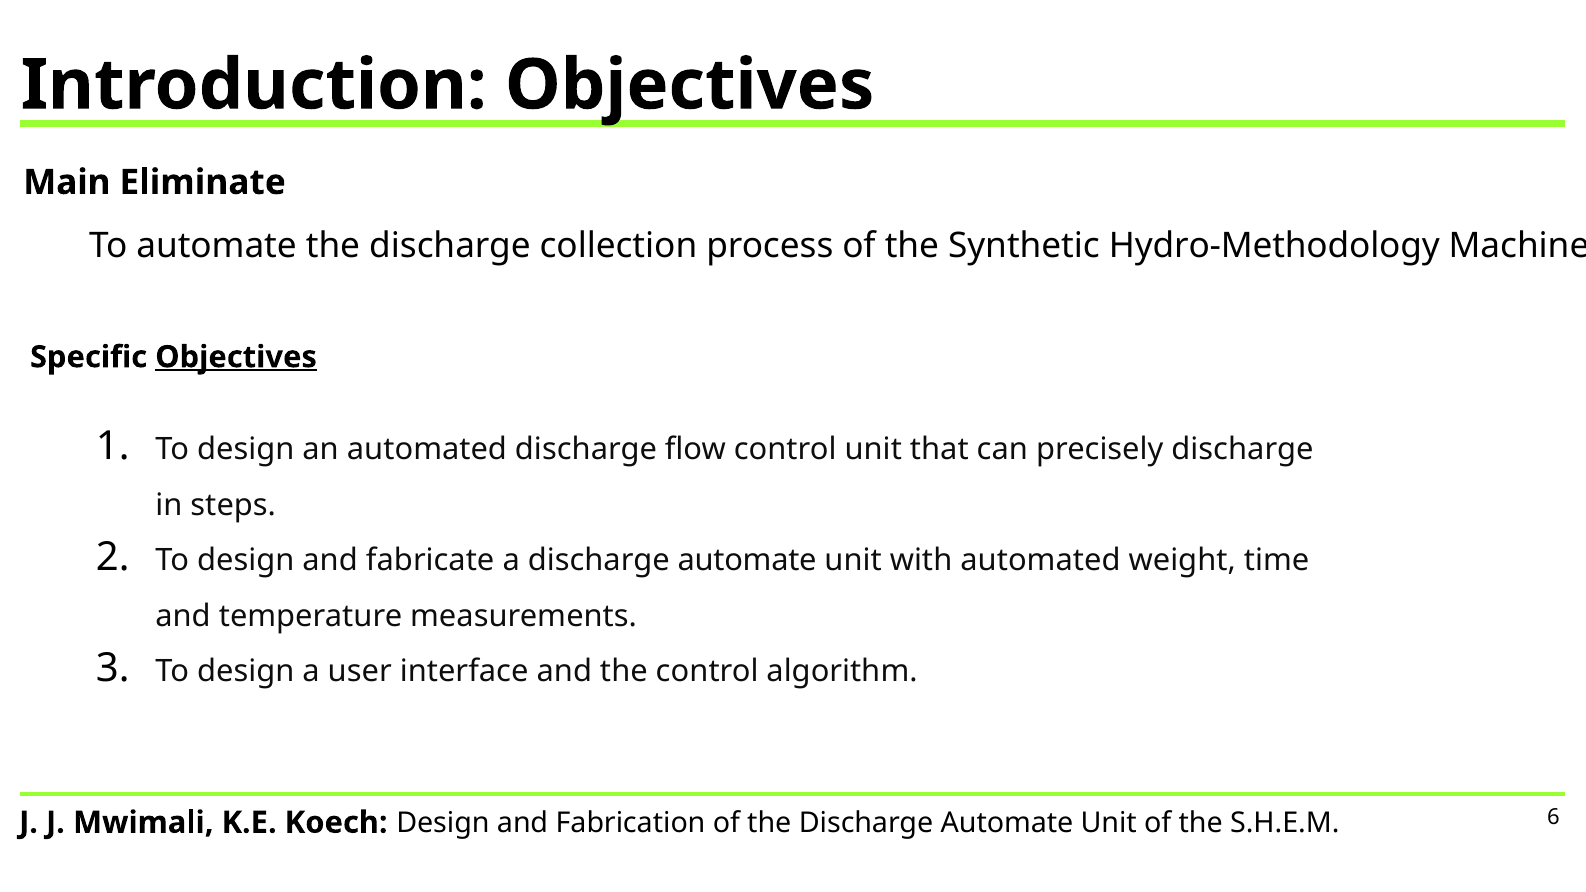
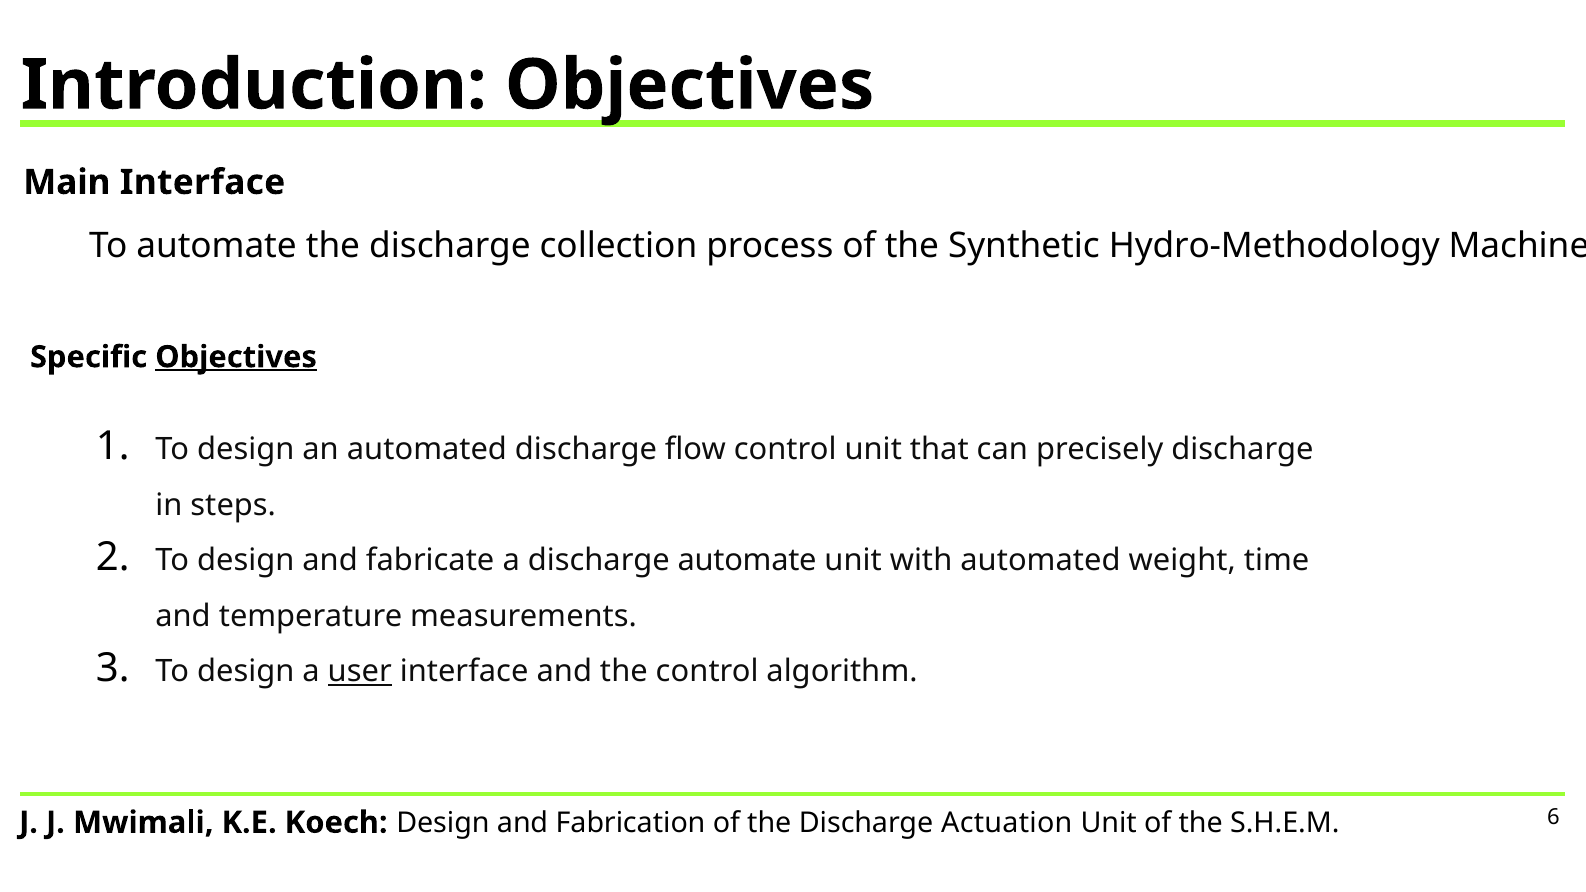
Main Eliminate: Eliminate -> Interface
user underline: none -> present
the Discharge Automate: Automate -> Actuation
